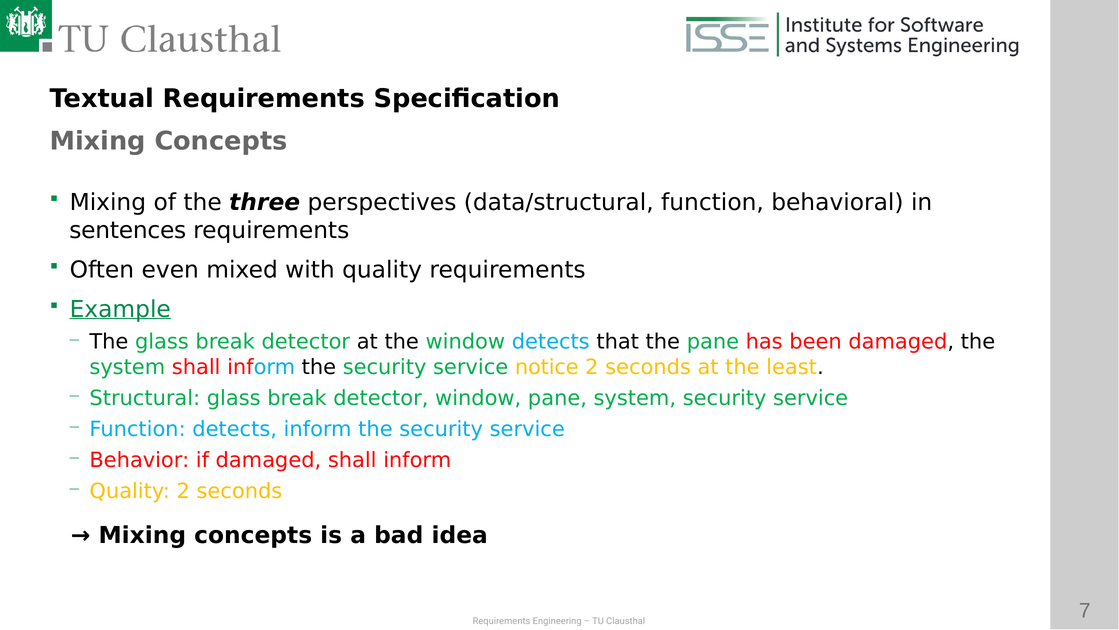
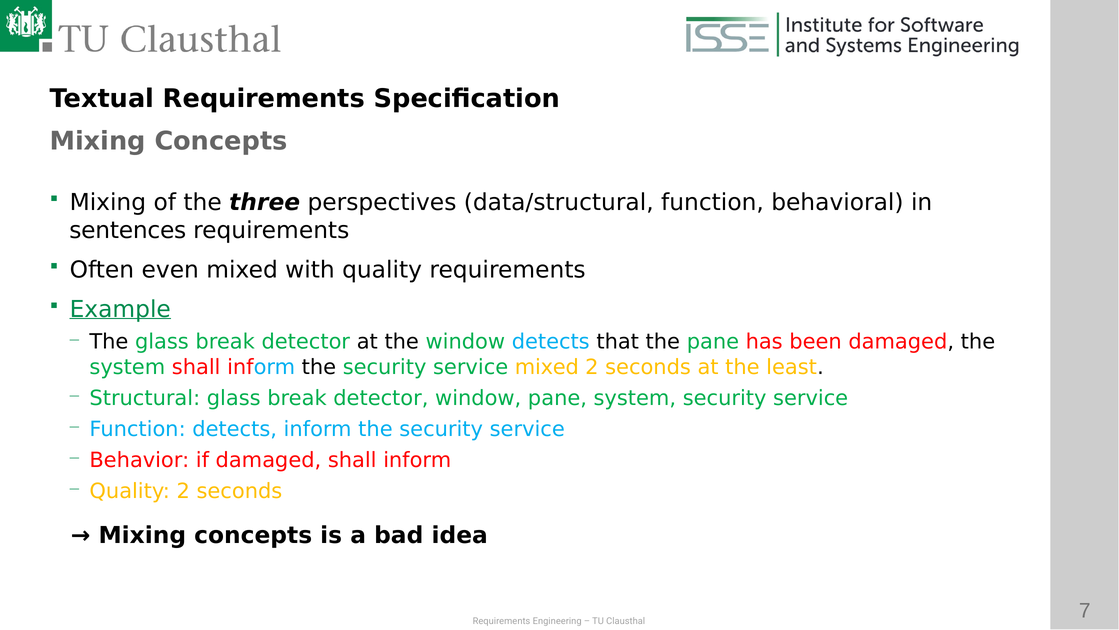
service notice: notice -> mixed
